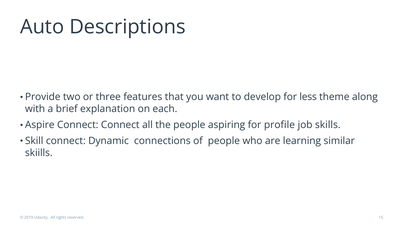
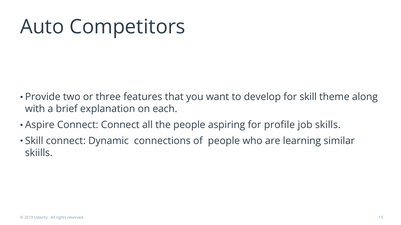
Descriptions: Descriptions -> Competitors
for less: less -> skill
